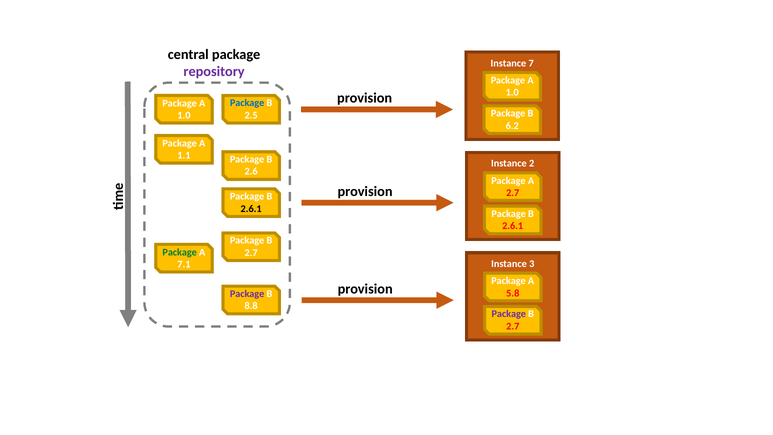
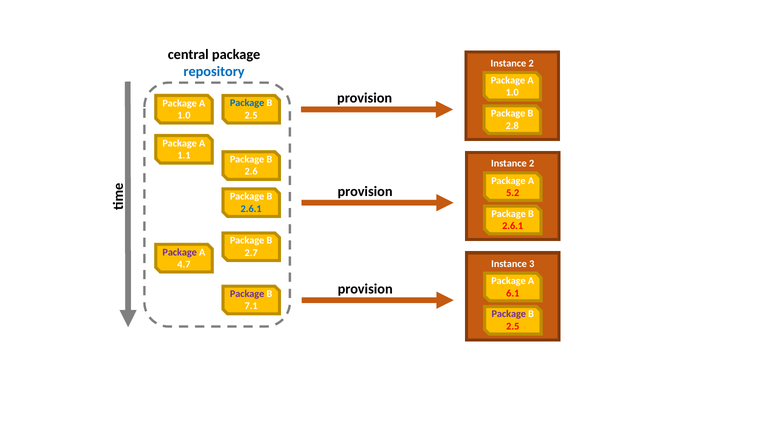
7 at (531, 63): 7 -> 2
repository colour: purple -> blue
6.2: 6.2 -> 2.8
2.7 at (513, 193): 2.7 -> 5.2
2.6.1 at (251, 209) colour: black -> blue
Package at (180, 252) colour: green -> purple
7.1: 7.1 -> 4.7
5.8: 5.8 -> 6.1
8.8: 8.8 -> 7.1
2.7 at (513, 326): 2.7 -> 2.5
